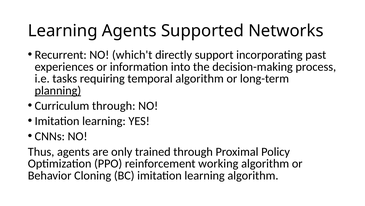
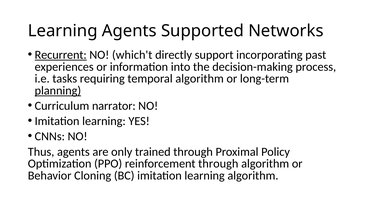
Recurrent underline: none -> present
Curriculum through: through -> narrator
reinforcement working: working -> through
